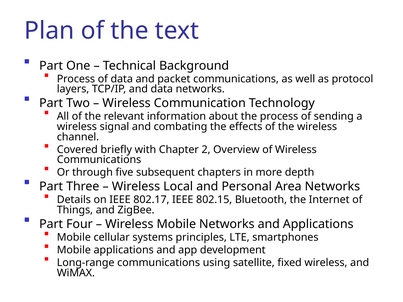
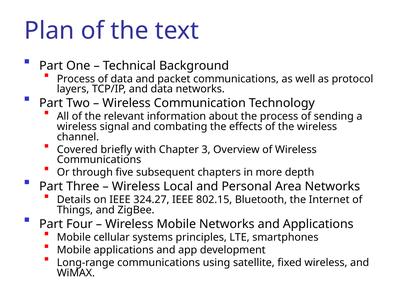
2: 2 -> 3
802.17: 802.17 -> 324.27
